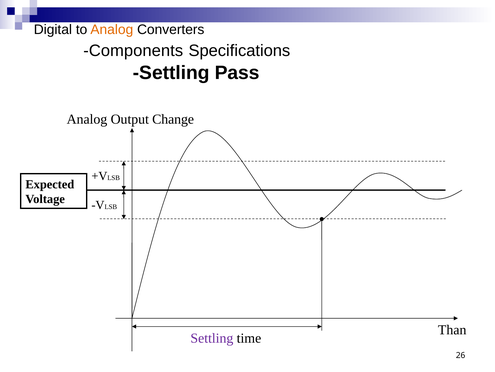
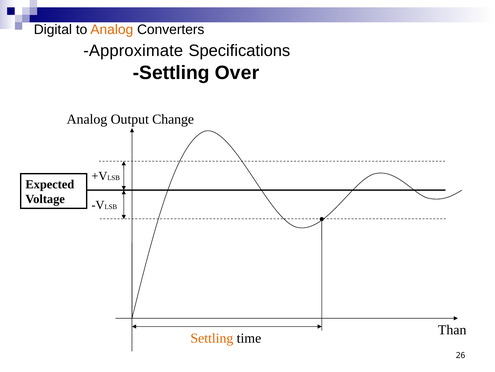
Components: Components -> Approximate
Pass: Pass -> Over
Settling at (212, 338) colour: purple -> orange
